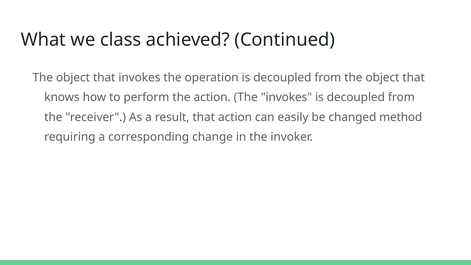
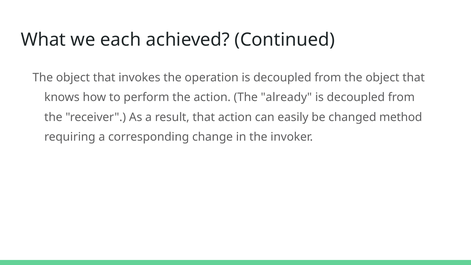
class: class -> each
The invokes: invokes -> already
